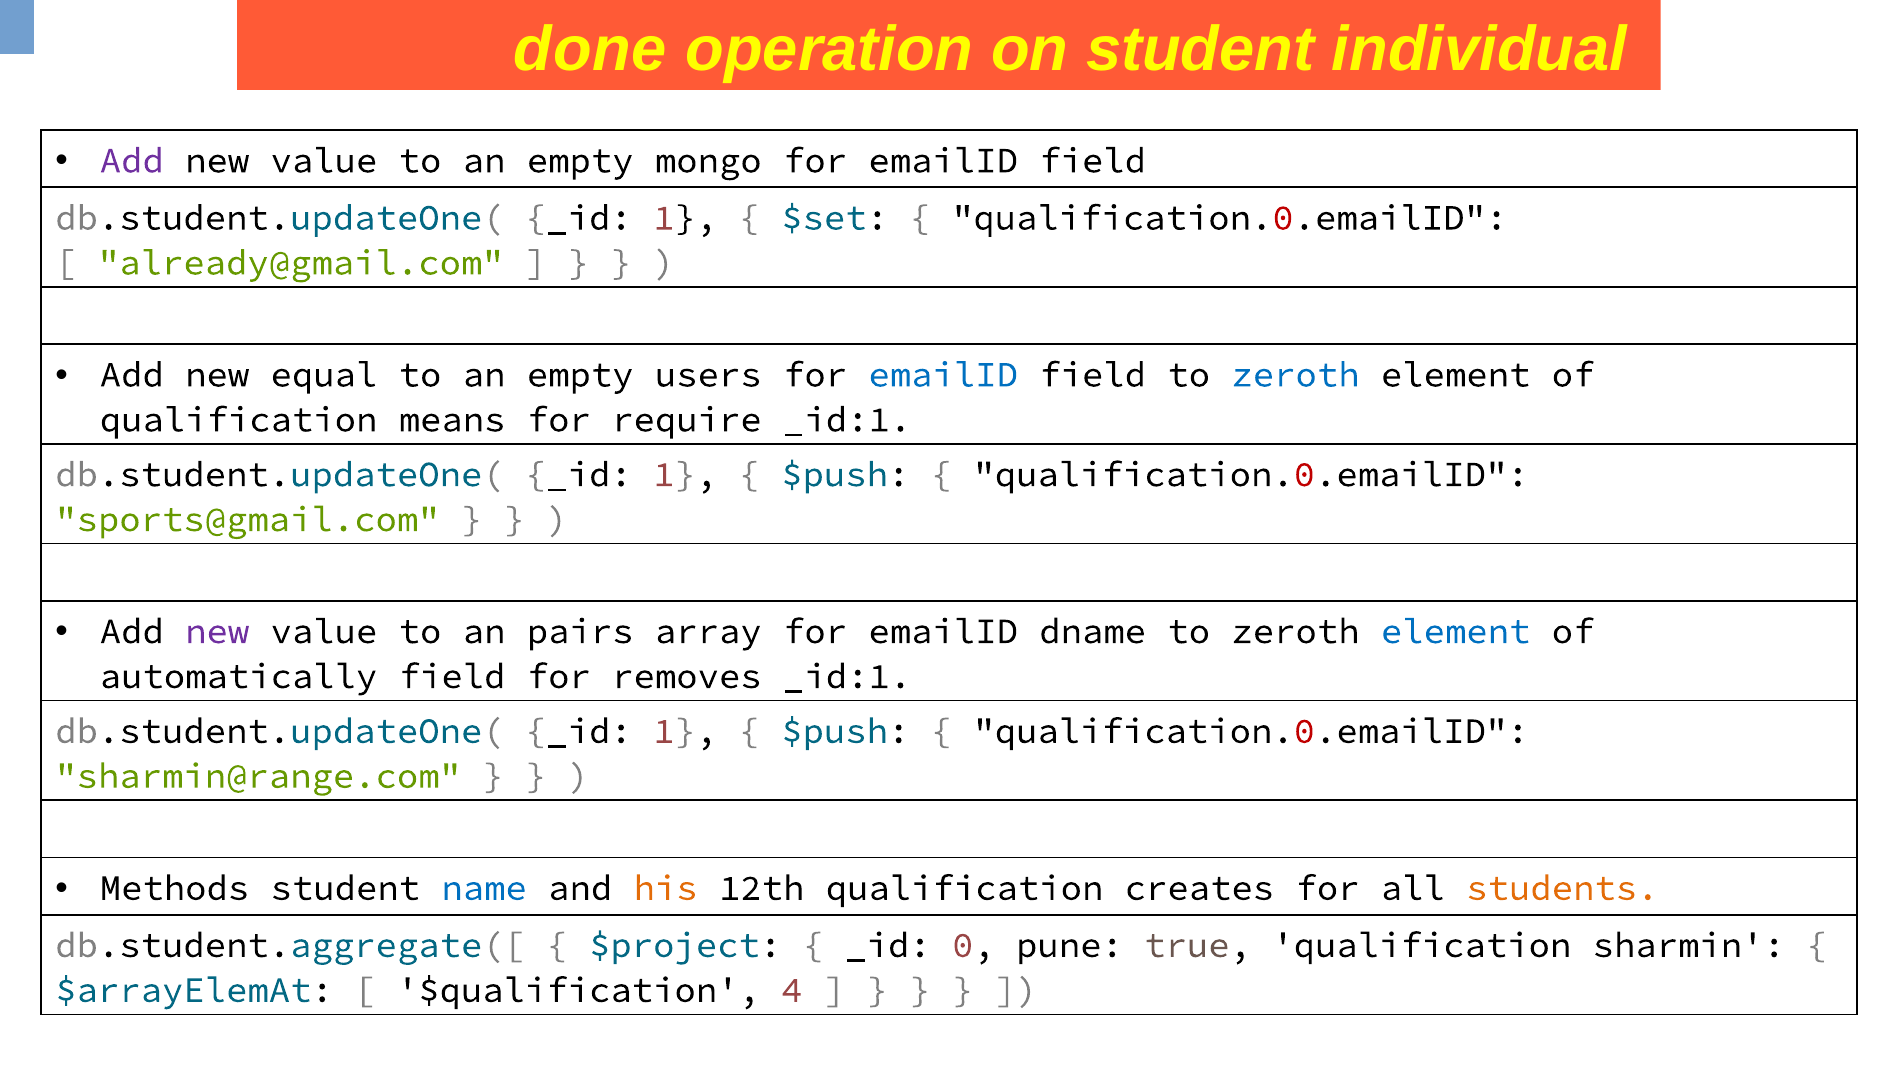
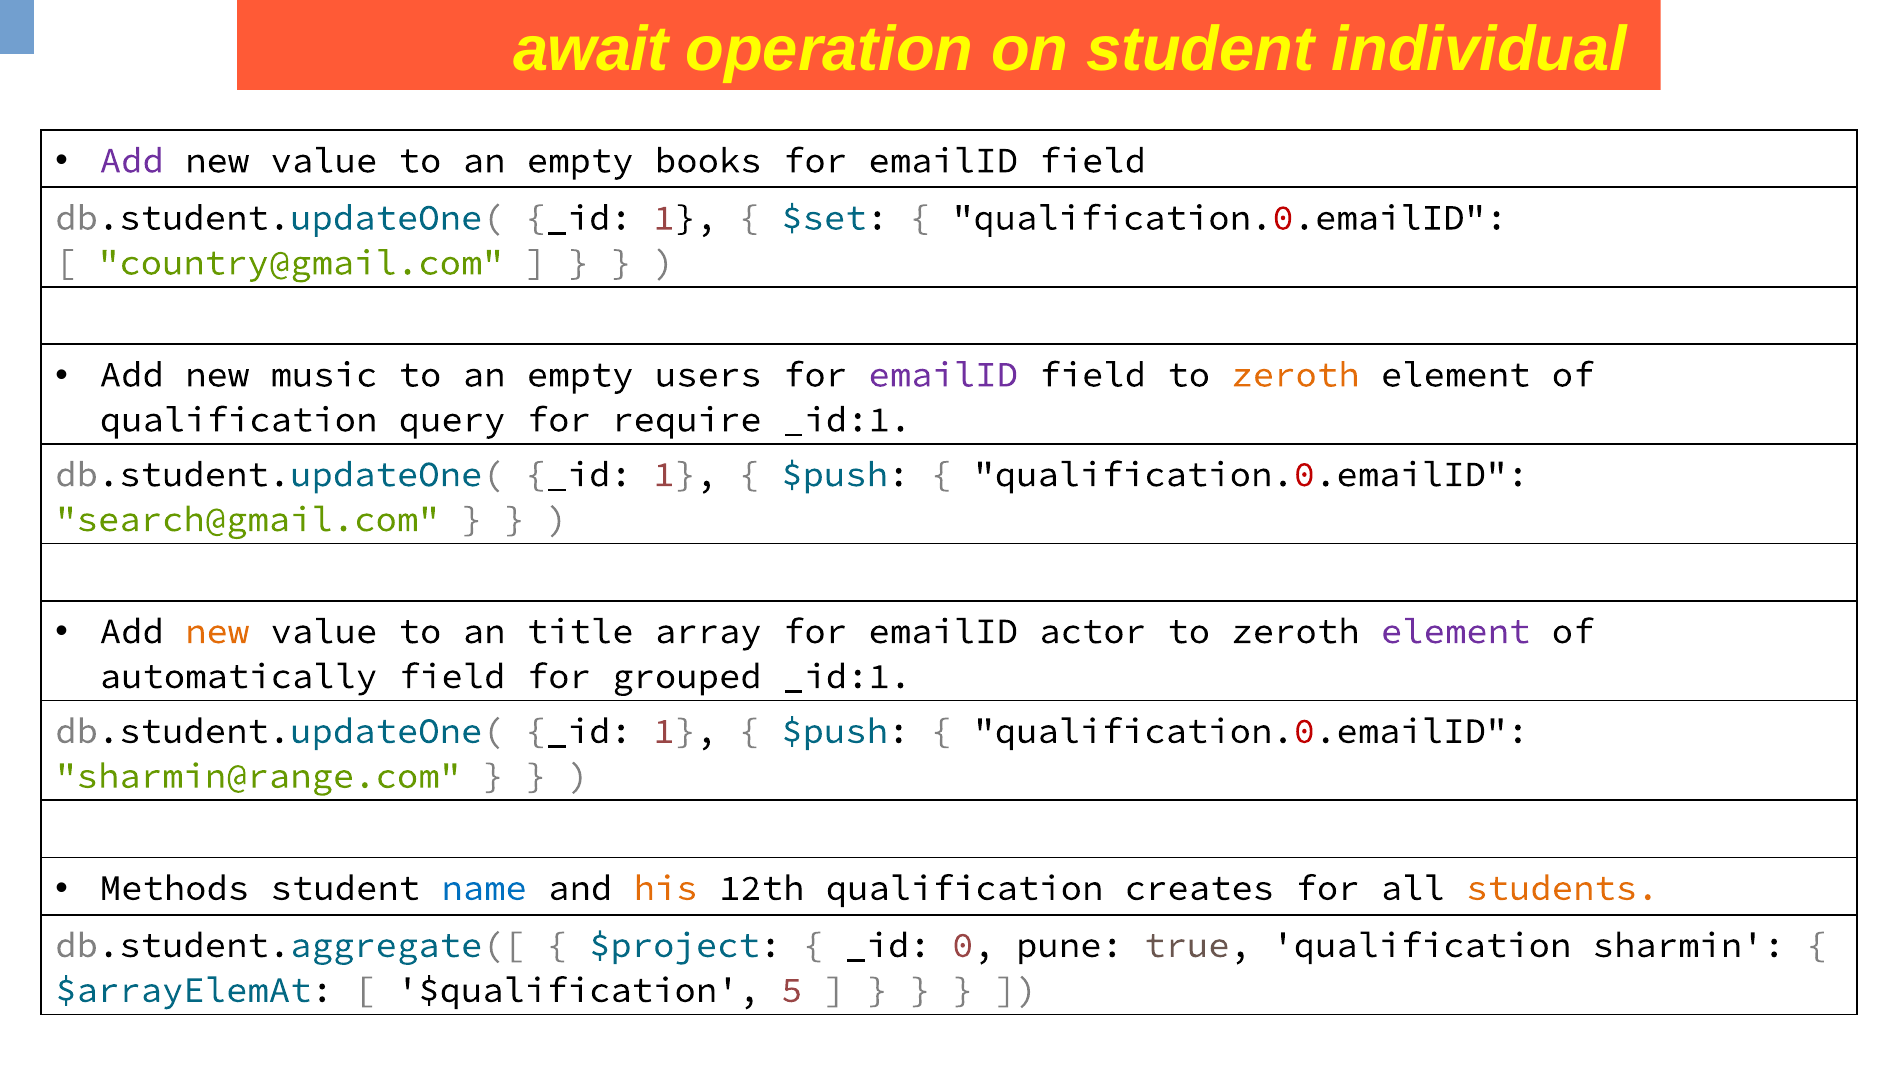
done: done -> await
mongo: mongo -> books
already@gmail.com: already@gmail.com -> country@gmail.com
equal: equal -> music
emailID at (943, 375) colour: blue -> purple
zeroth at (1295, 375) colour: blue -> orange
means: means -> query
sports@gmail.com: sports@gmail.com -> search@gmail.com
new at (217, 631) colour: purple -> orange
pairs: pairs -> title
dname: dname -> actor
element at (1456, 631) colour: blue -> purple
removes: removes -> grouped
4: 4 -> 5
